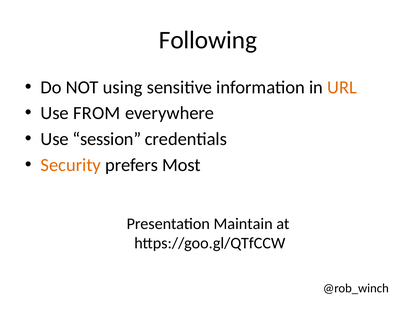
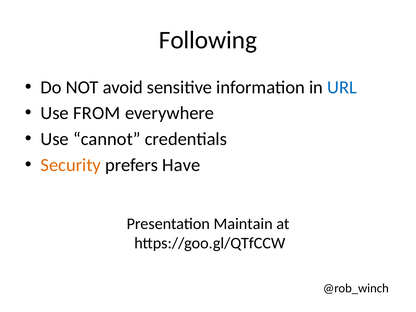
using: using -> avoid
URL colour: orange -> blue
session: session -> cannot
Most: Most -> Have
